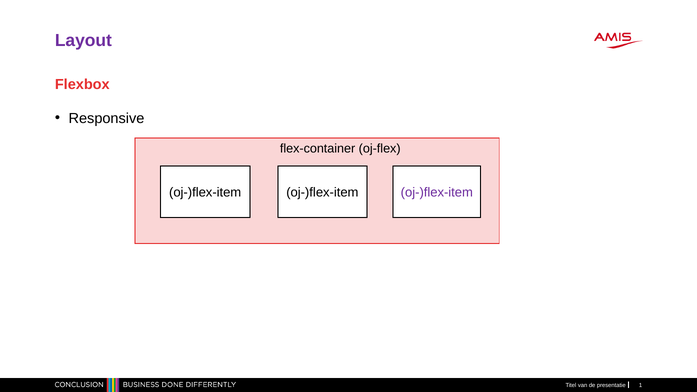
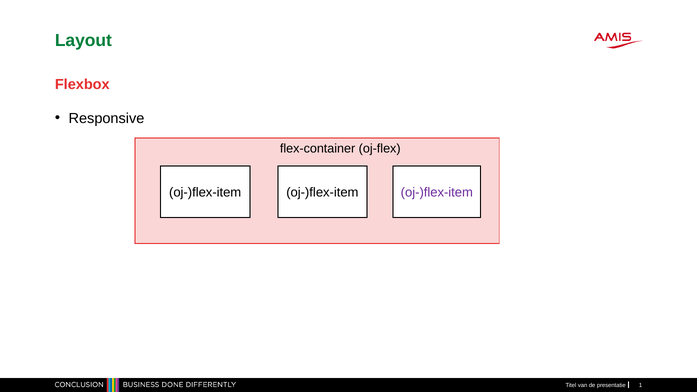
Layout colour: purple -> green
